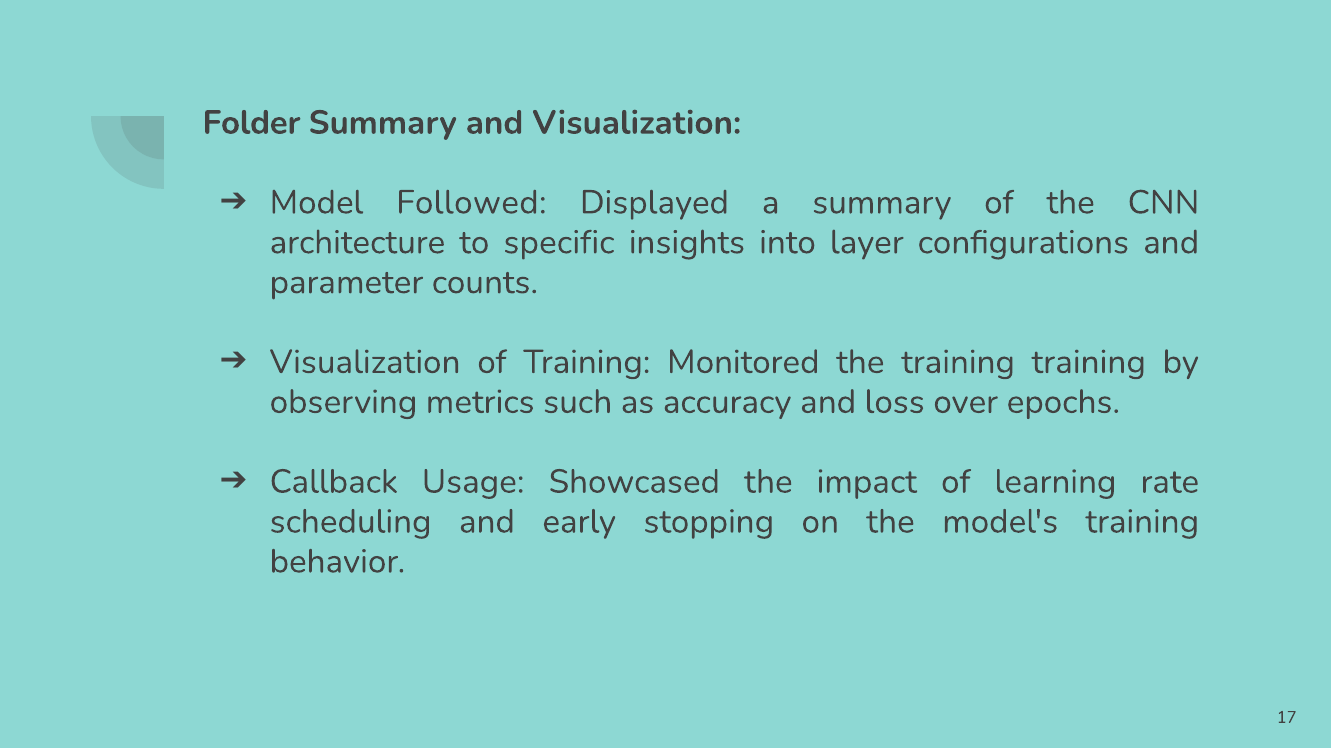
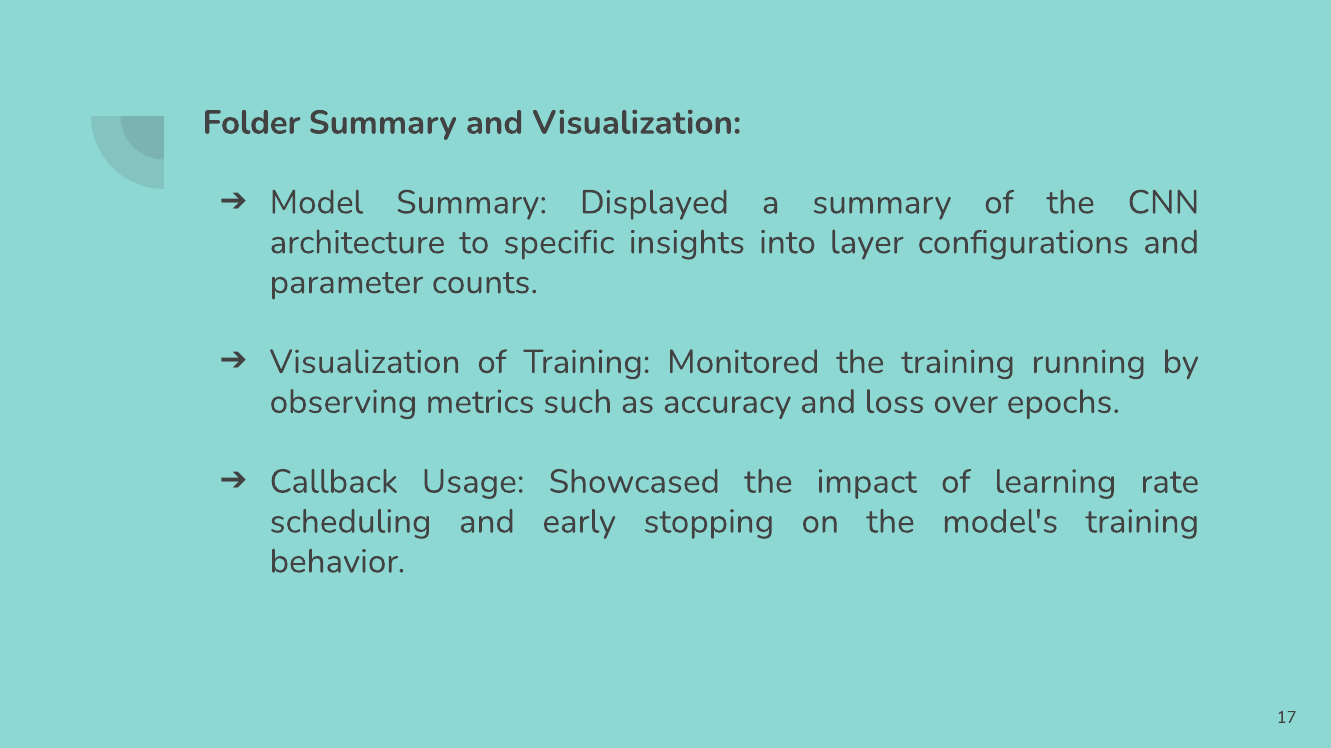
Model Followed: Followed -> Summary
training training: training -> running
